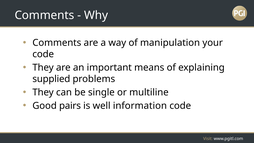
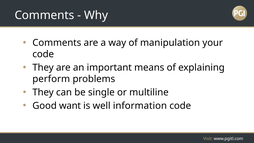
supplied: supplied -> perform
pairs: pairs -> want
